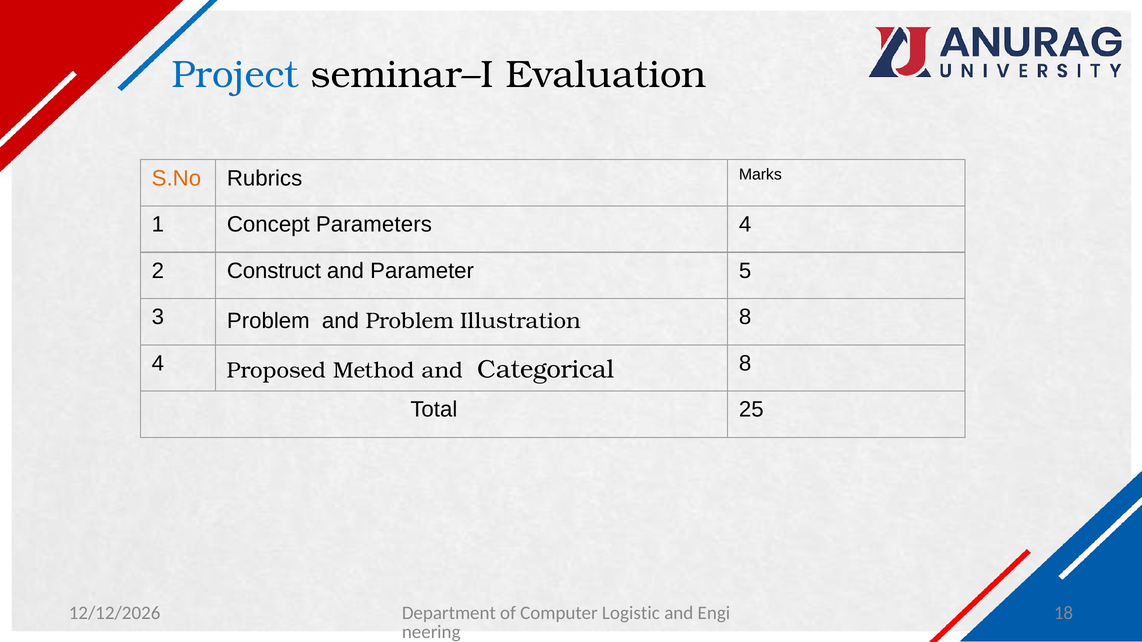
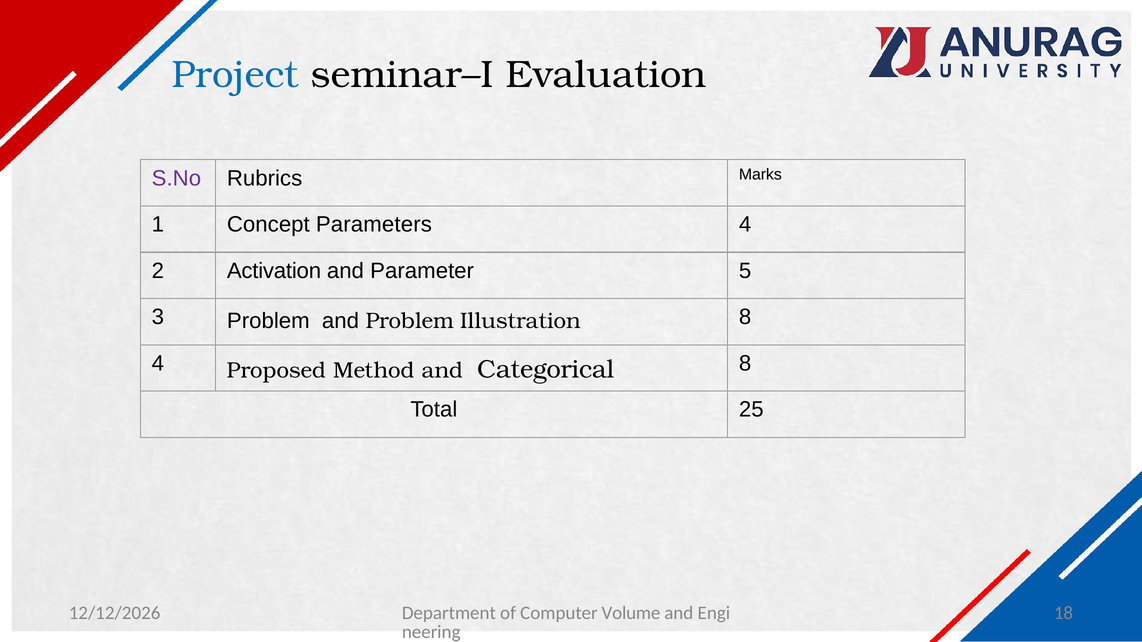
S.No colour: orange -> purple
Construct: Construct -> Activation
Logistic: Logistic -> Volume
